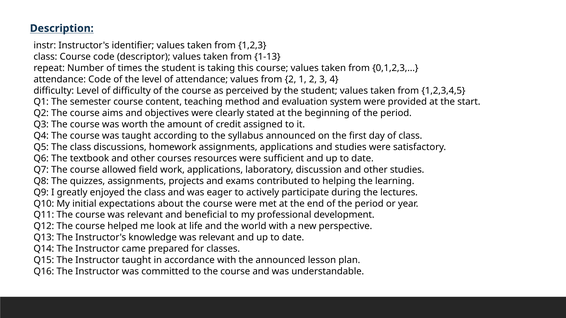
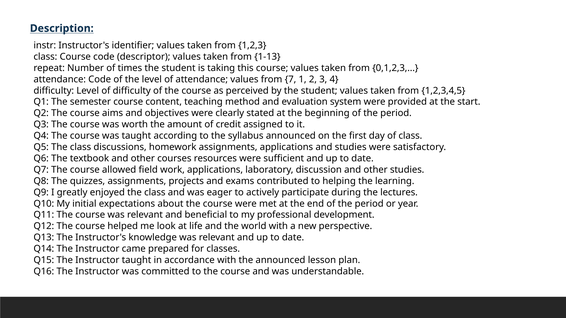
from 2: 2 -> 7
